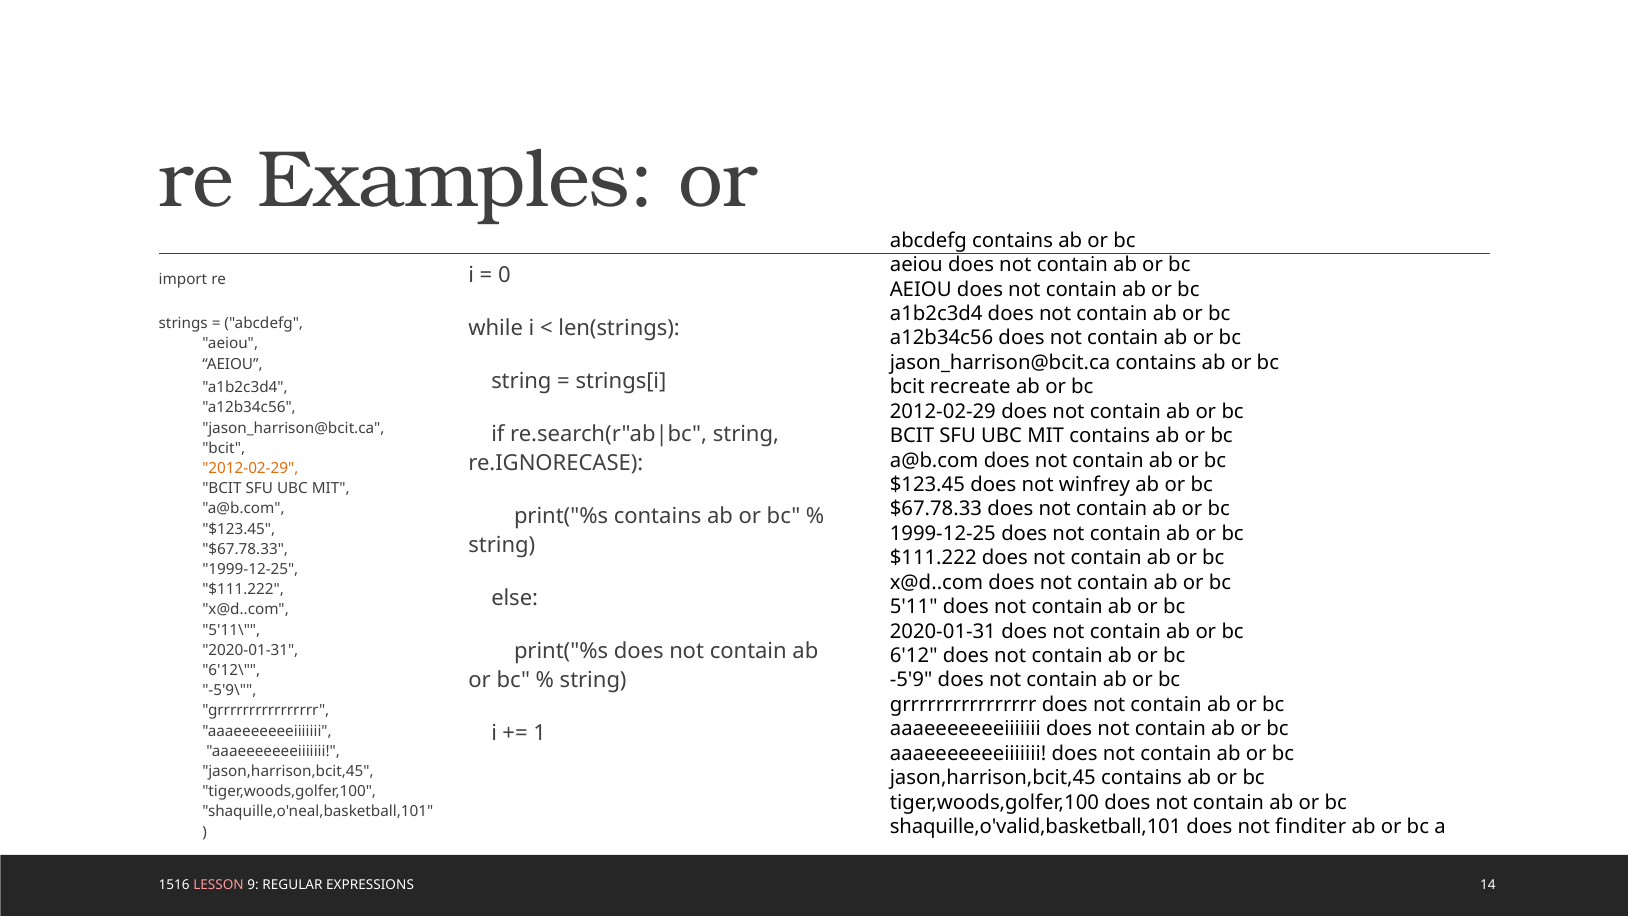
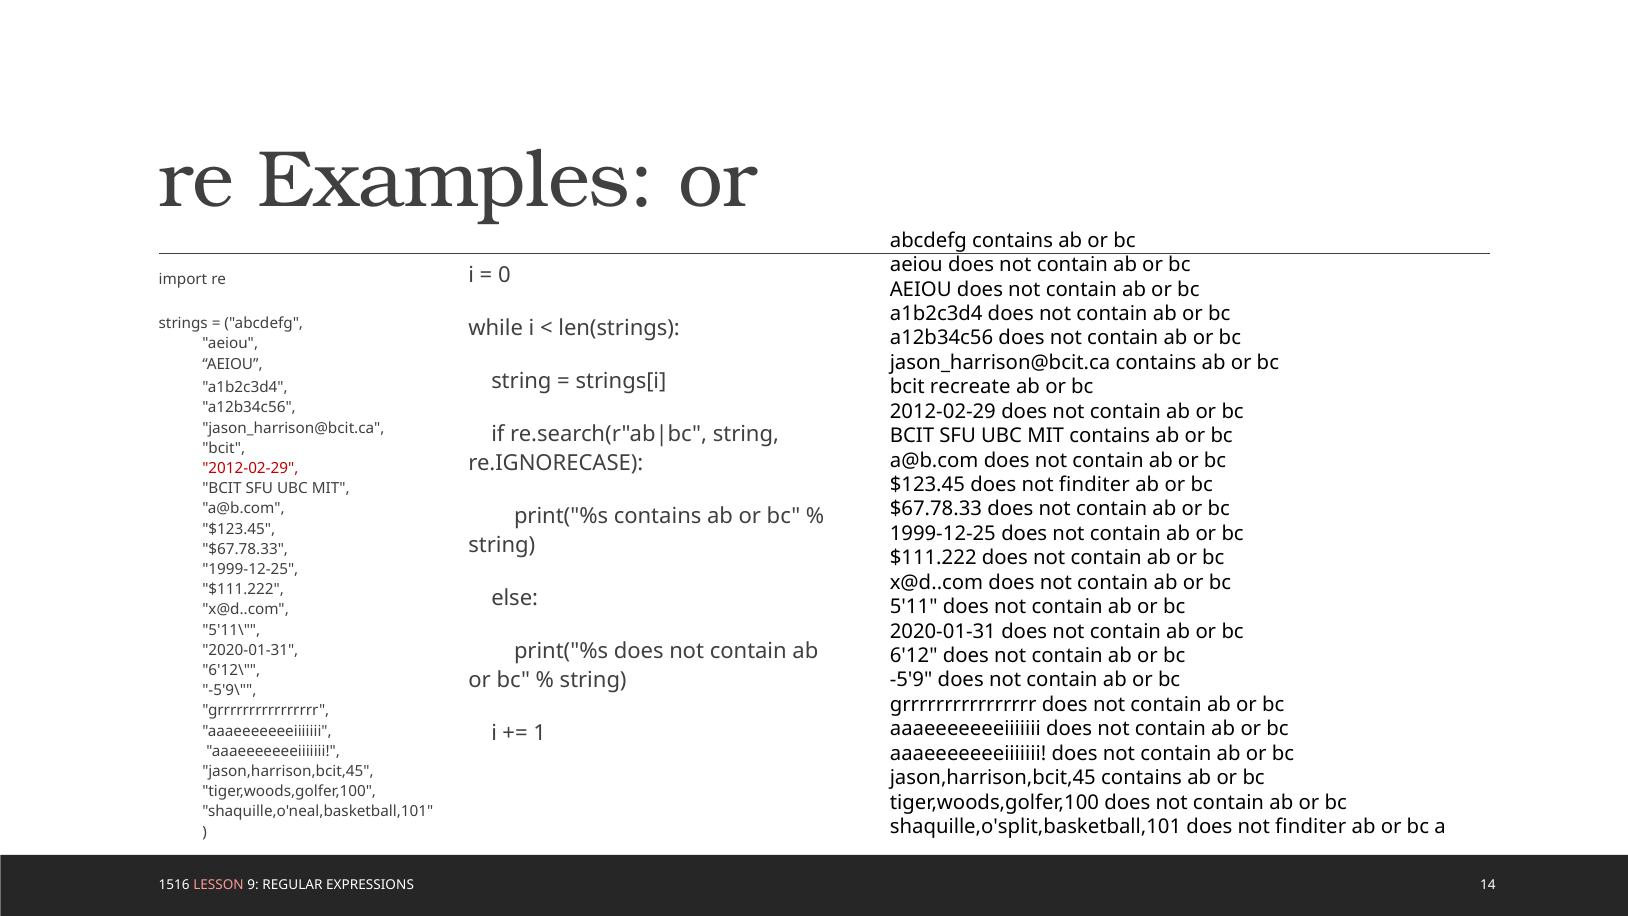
2012-02-29 at (250, 468) colour: orange -> red
$123.45 does not winfrey: winfrey -> finditer
shaquille,o'valid,basketball,101: shaquille,o'valid,basketball,101 -> shaquille,o'split,basketball,101
